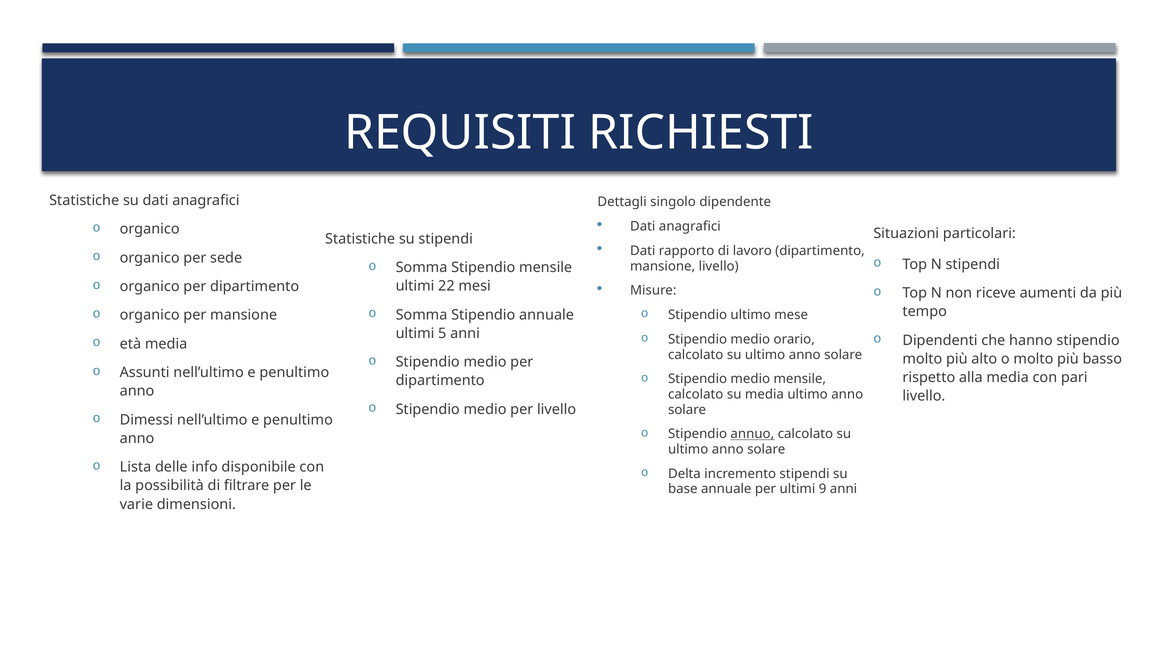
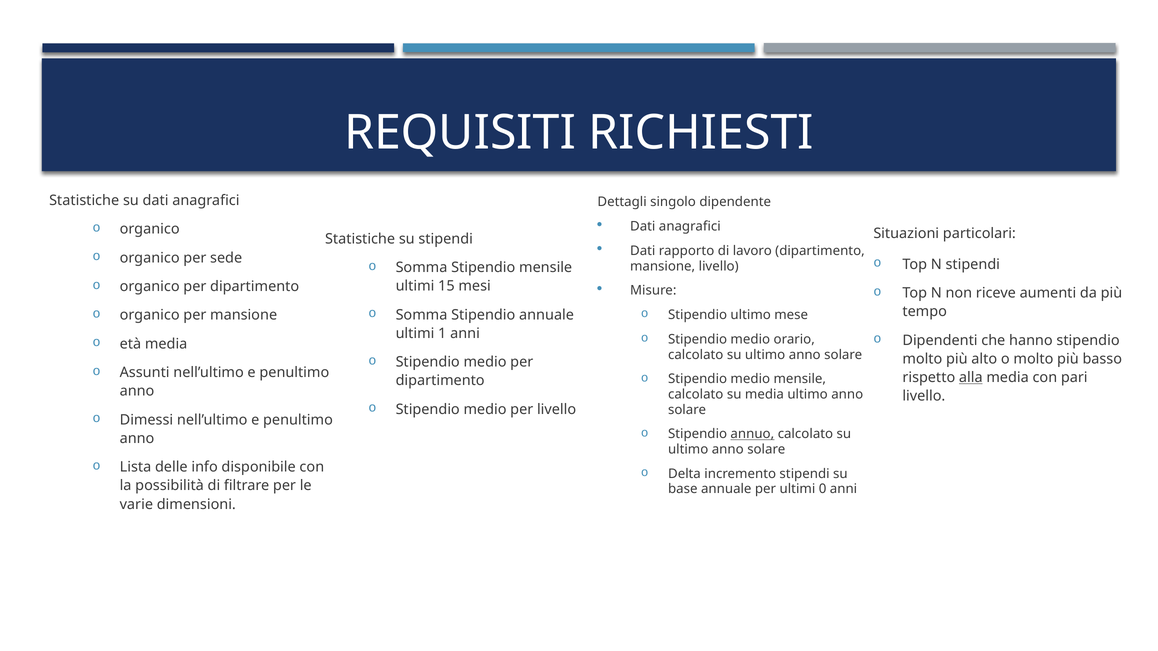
22: 22 -> 15
5: 5 -> 1
alla underline: none -> present
9: 9 -> 0
